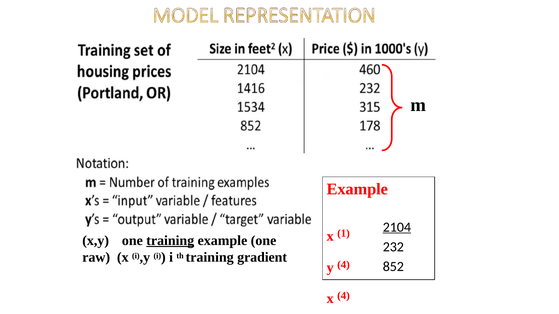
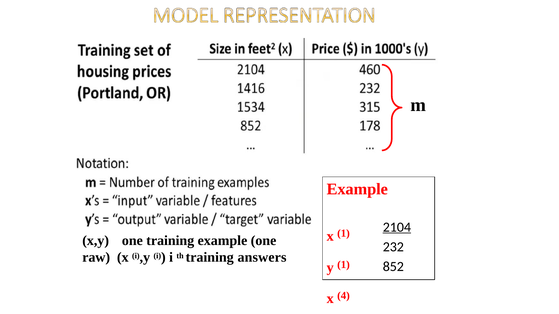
training at (170, 241) underline: present -> none
gradient: gradient -> answers
y 4: 4 -> 1
